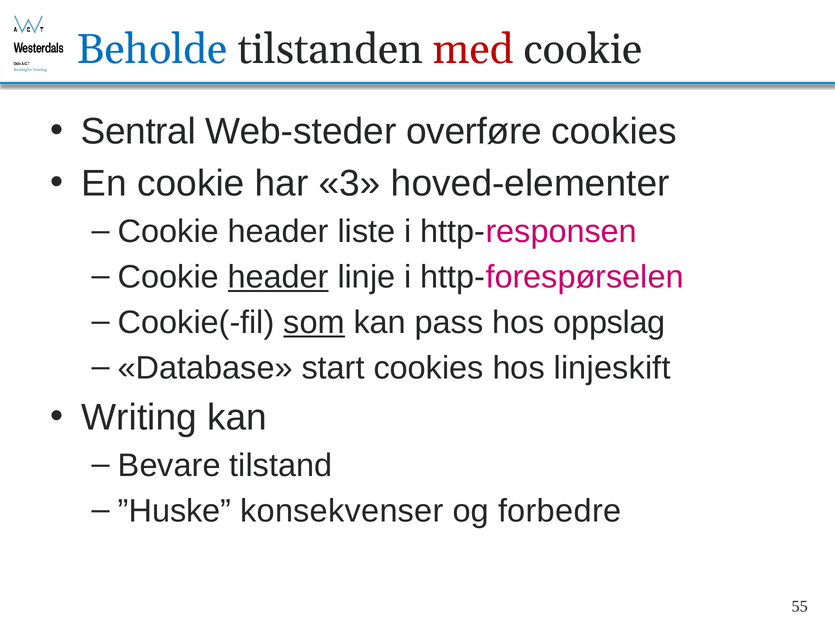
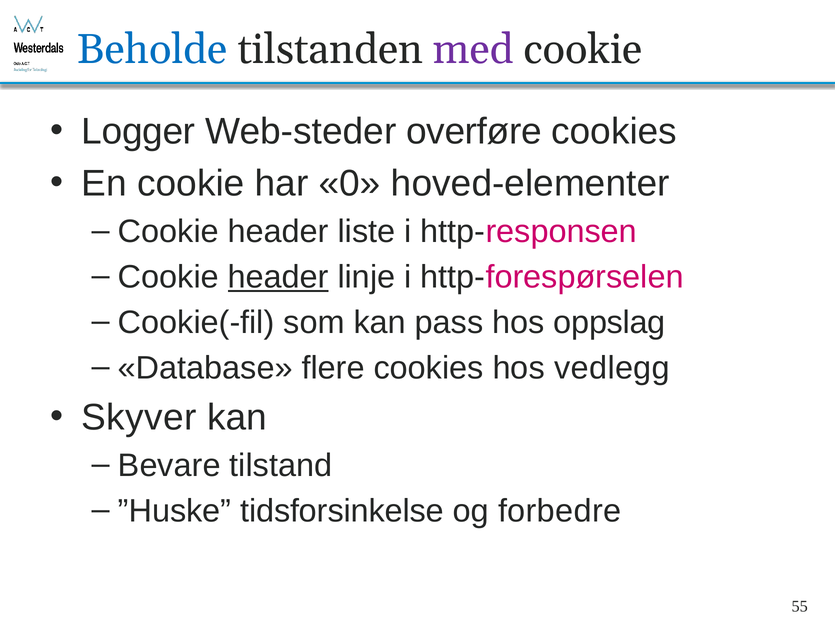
med colour: red -> purple
Sentral: Sentral -> Logger
3: 3 -> 0
som underline: present -> none
start: start -> flere
linjeskift: linjeskift -> vedlegg
Writing: Writing -> Skyver
konsekvenser: konsekvenser -> tidsforsinkelse
